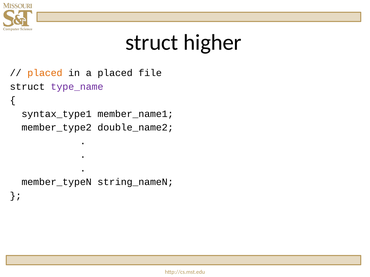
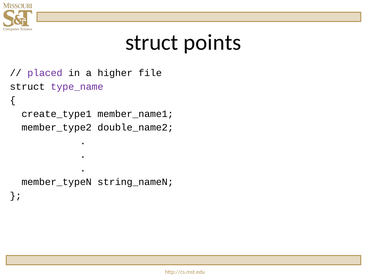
higher: higher -> points
placed at (45, 73) colour: orange -> purple
a placed: placed -> higher
syntax_type1: syntax_type1 -> create_type1
